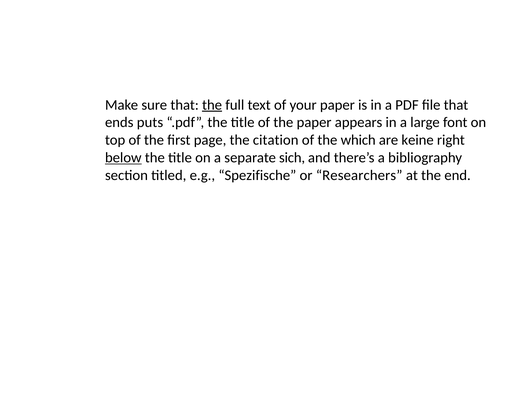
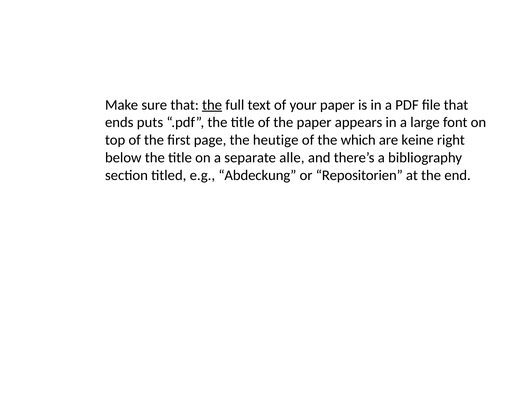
citation: citation -> heutige
below underline: present -> none
sich: sich -> alle
Spezifische: Spezifische -> Abdeckung
Researchers: Researchers -> Repositorien
